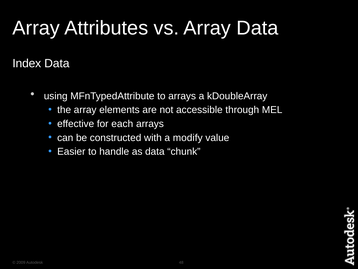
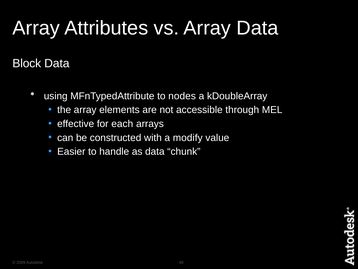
Index: Index -> Block
to arrays: arrays -> nodes
